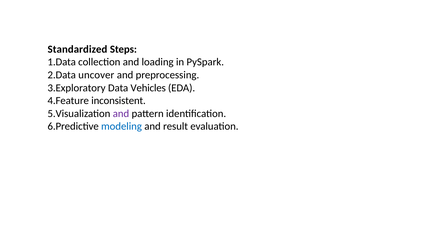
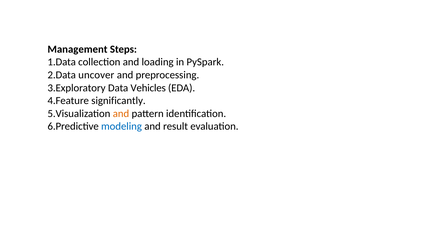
Standardized: Standardized -> Management
inconsistent: inconsistent -> significantly
and at (121, 114) colour: purple -> orange
